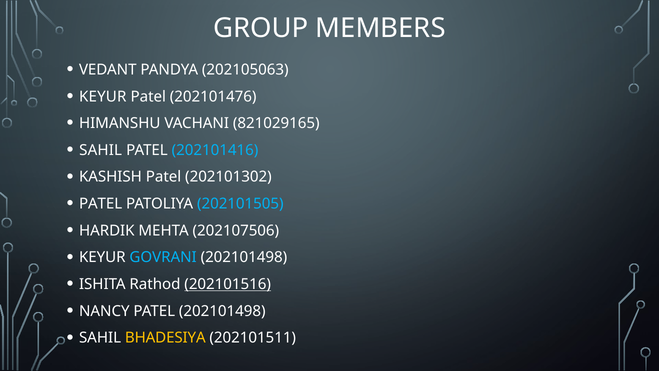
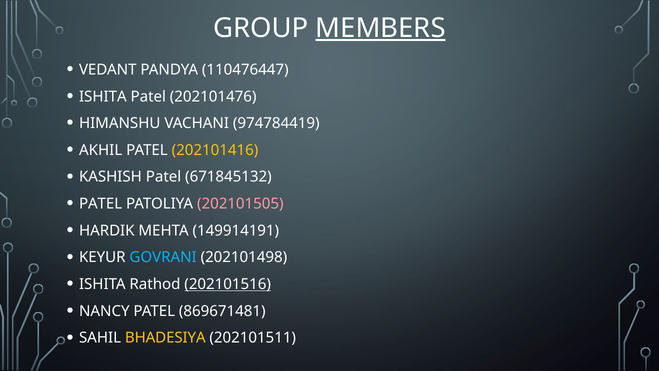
MEMBERS underline: none -> present
202105063: 202105063 -> 110476447
KEYUR at (103, 96): KEYUR -> ISHITA
821029165: 821029165 -> 974784419
SAHIL at (101, 150): SAHIL -> AKHIL
202101416 colour: light blue -> yellow
202101302: 202101302 -> 671845132
202101505 colour: light blue -> pink
202107506: 202107506 -> 149914191
PATEL 202101498: 202101498 -> 869671481
